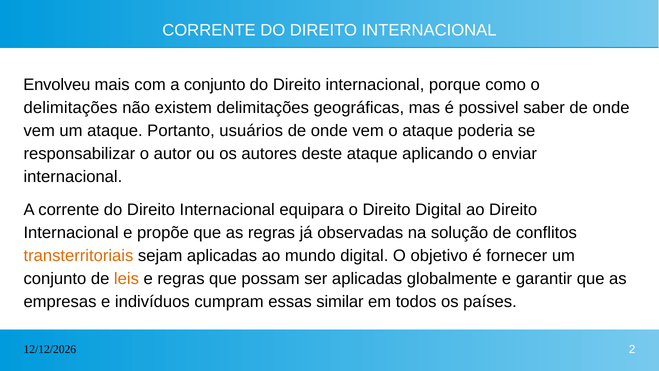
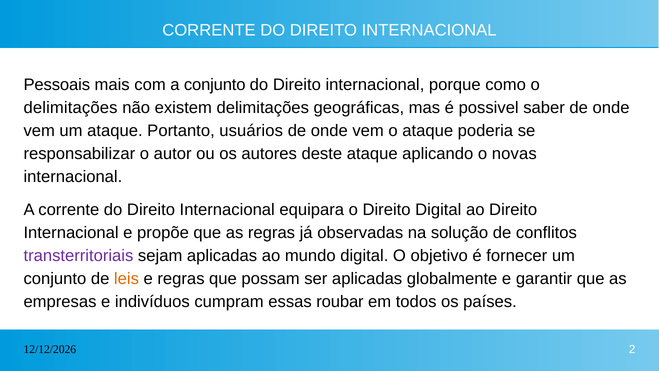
Envolveu: Envolveu -> Pessoais
enviar: enviar -> novas
transterritoriais colour: orange -> purple
similar: similar -> roubar
